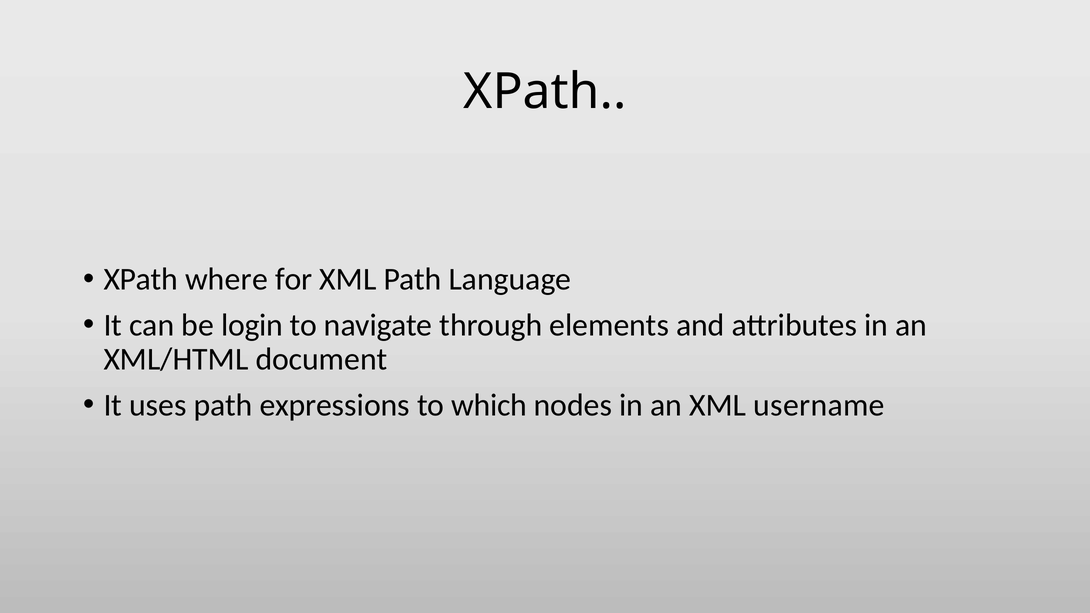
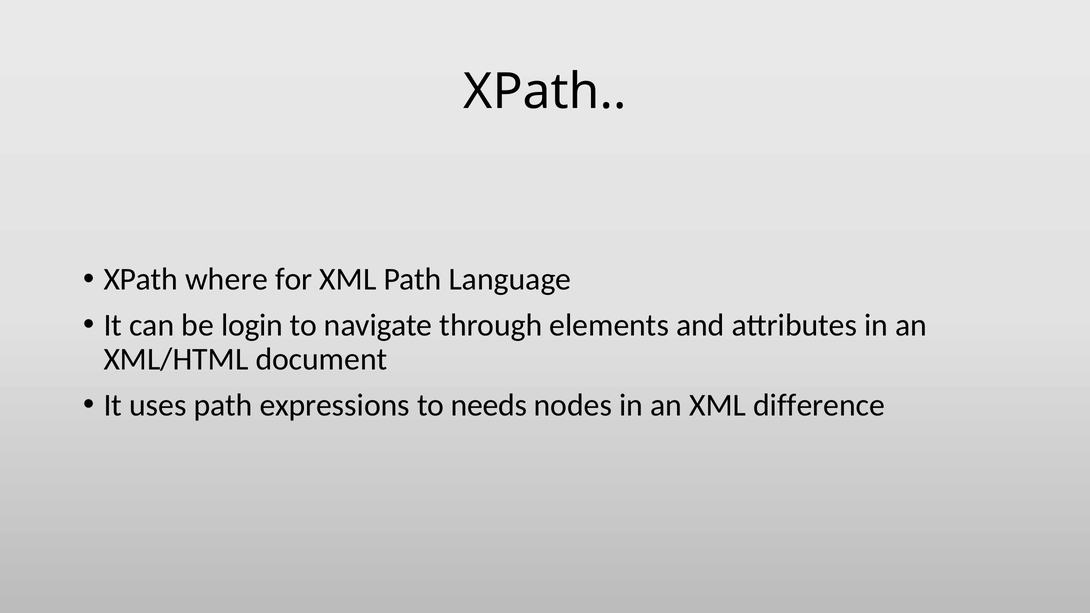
which: which -> needs
username: username -> difference
